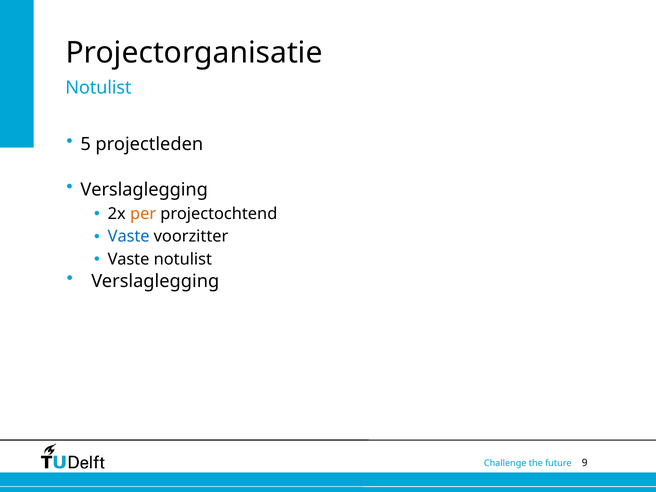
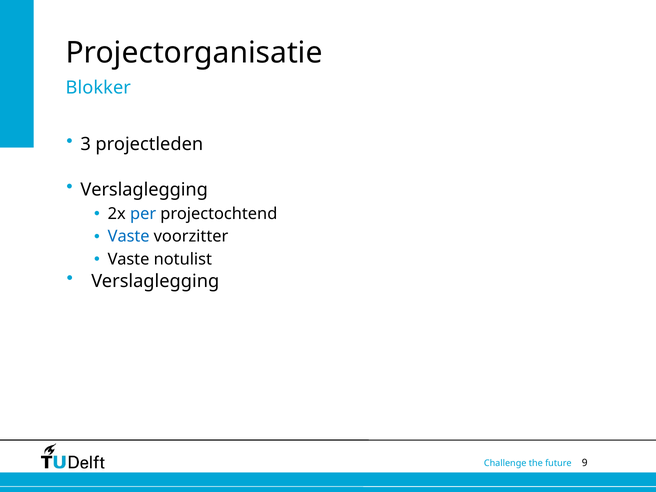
Notulist at (98, 88): Notulist -> Blokker
5: 5 -> 3
per colour: orange -> blue
